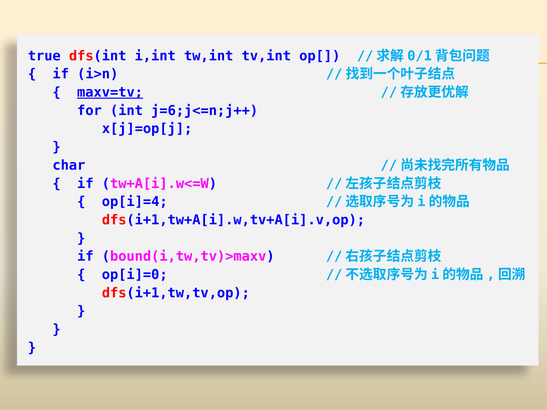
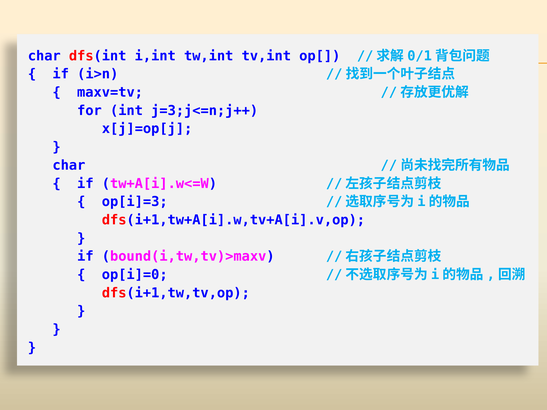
true at (44, 56): true -> char
maxv=tv underline: present -> none
j=6;j<=n;j++: j=6;j<=n;j++ -> j=3;j<=n;j++
op[i]=4: op[i]=4 -> op[i]=3
